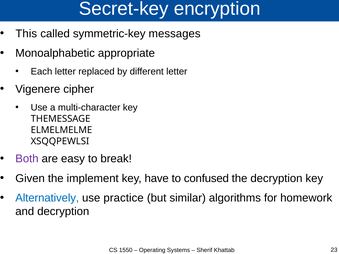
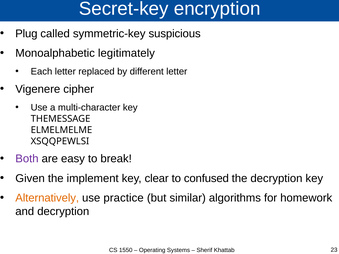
This: This -> Plug
messages: messages -> suspicious
appropriate: appropriate -> legitimately
have: have -> clear
Alternatively colour: blue -> orange
